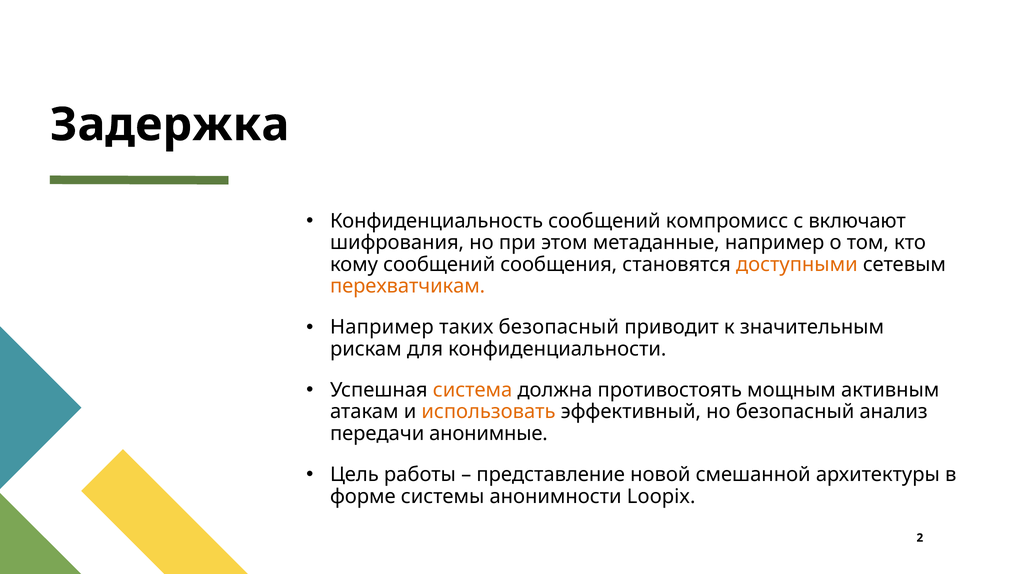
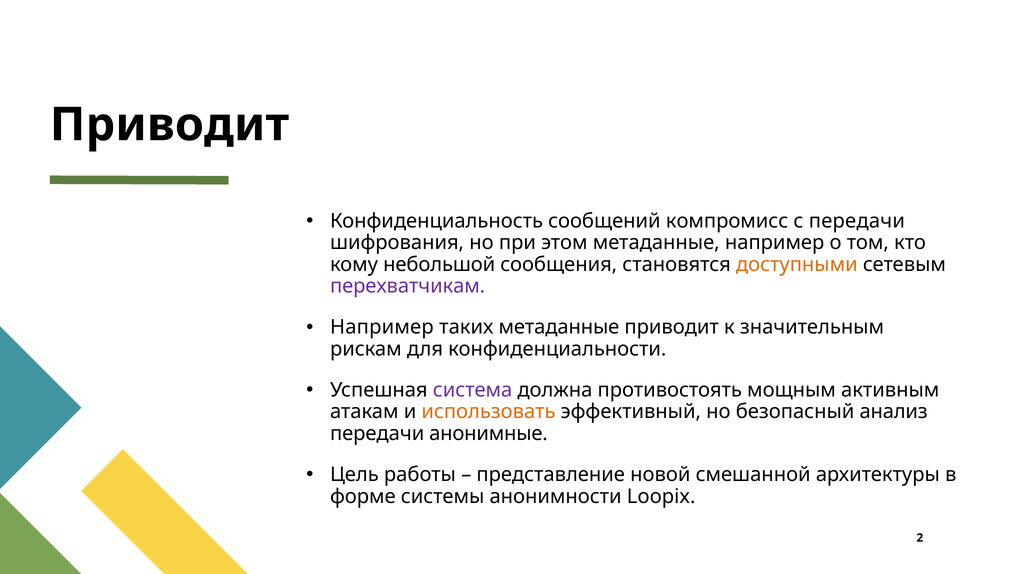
Задержка at (170, 125): Задержка -> Приводит
с включают: включают -> передачи
кому сообщений: сообщений -> небольшой
перехватчикам colour: orange -> purple
таких безопасный: безопасный -> метаданные
система colour: orange -> purple
